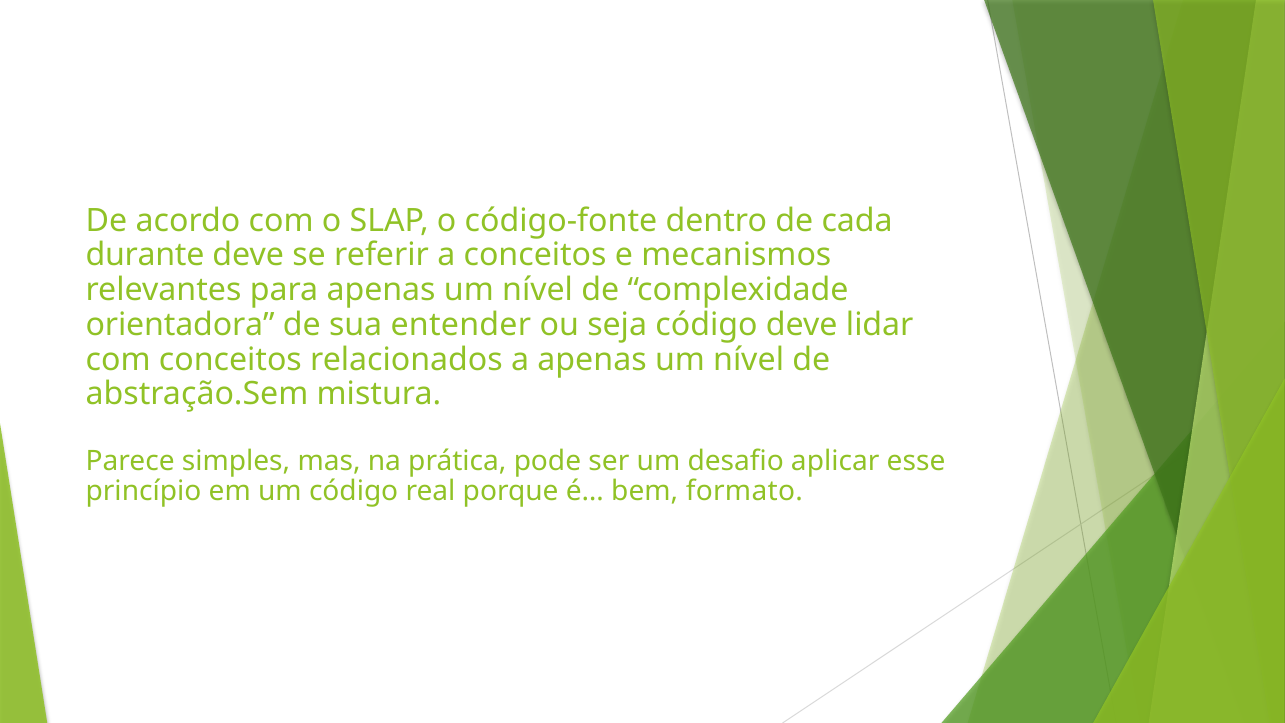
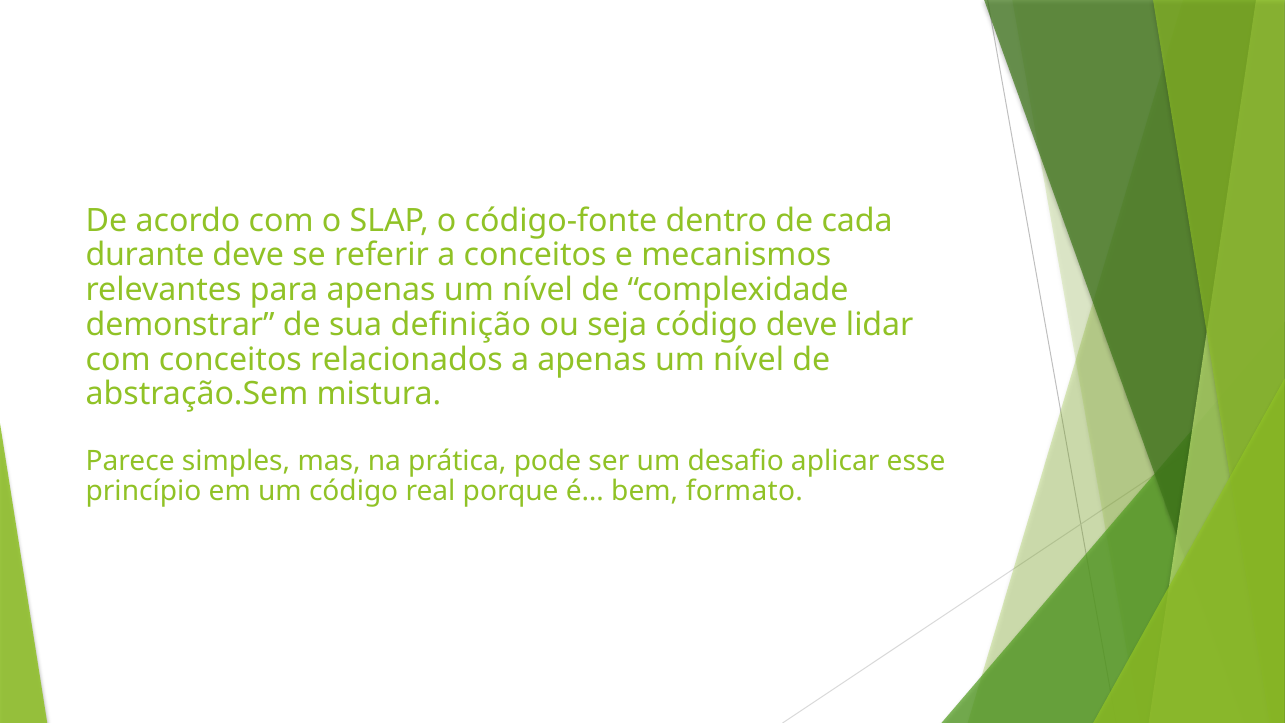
orientadora: orientadora -> demonstrar
entender: entender -> definição
